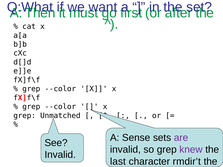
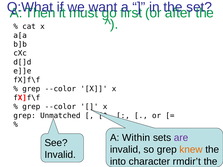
Sense: Sense -> Within
knew colour: purple -> orange
last: last -> into
